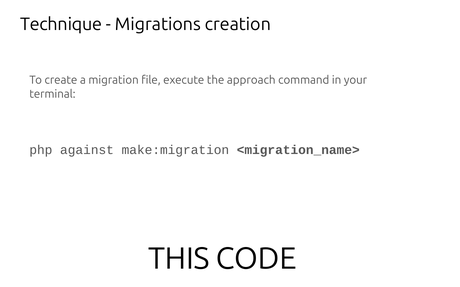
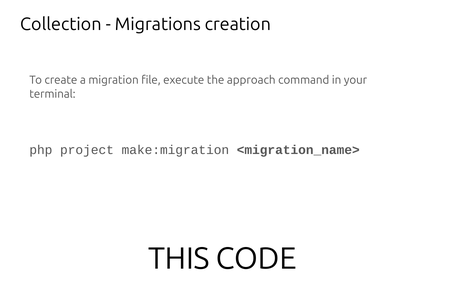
Technique: Technique -> Collection
against: against -> project
